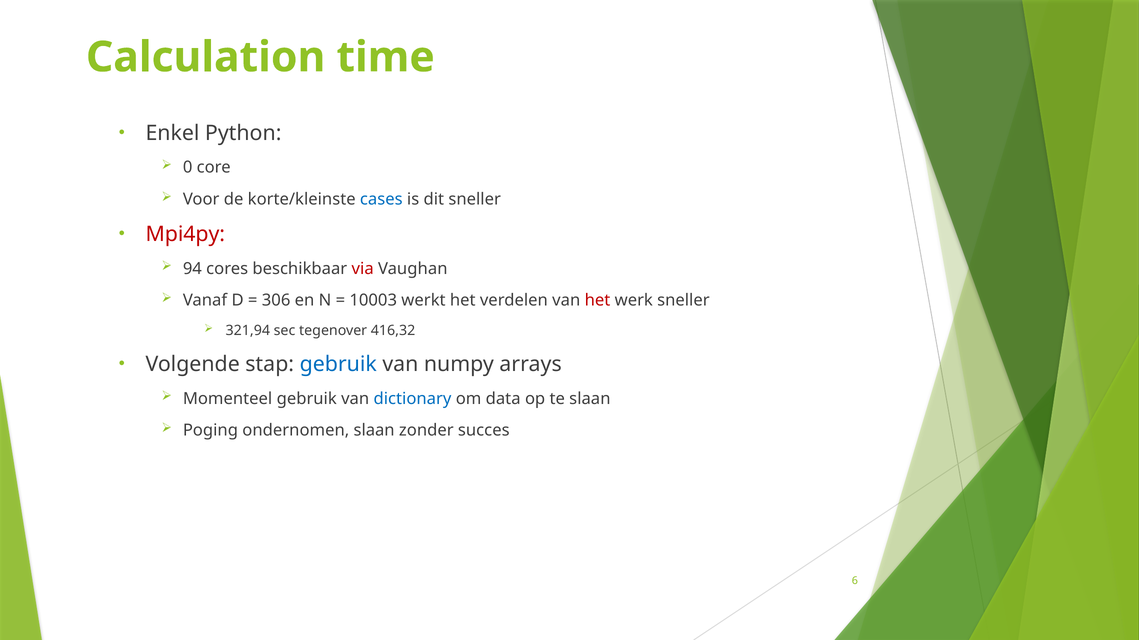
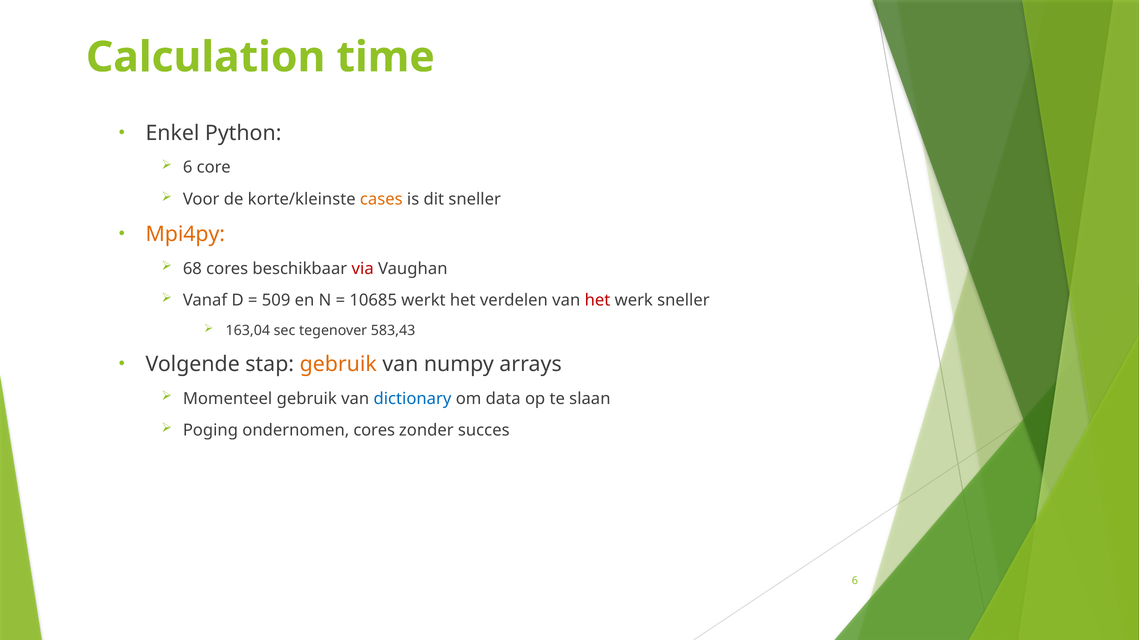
0 at (188, 168): 0 -> 6
cases colour: blue -> orange
Mpi4py colour: red -> orange
94: 94 -> 68
306: 306 -> 509
10003: 10003 -> 10685
321,94: 321,94 -> 163,04
416,32: 416,32 -> 583,43
gebruik at (338, 365) colour: blue -> orange
ondernomen slaan: slaan -> cores
